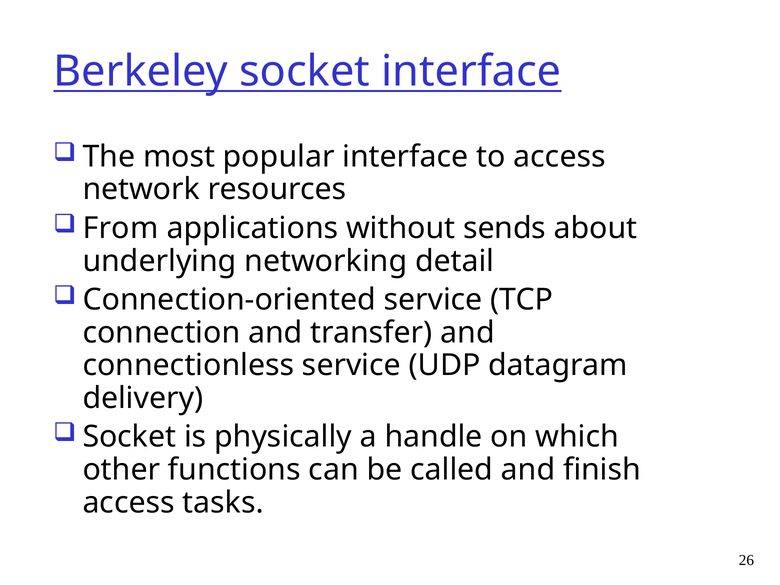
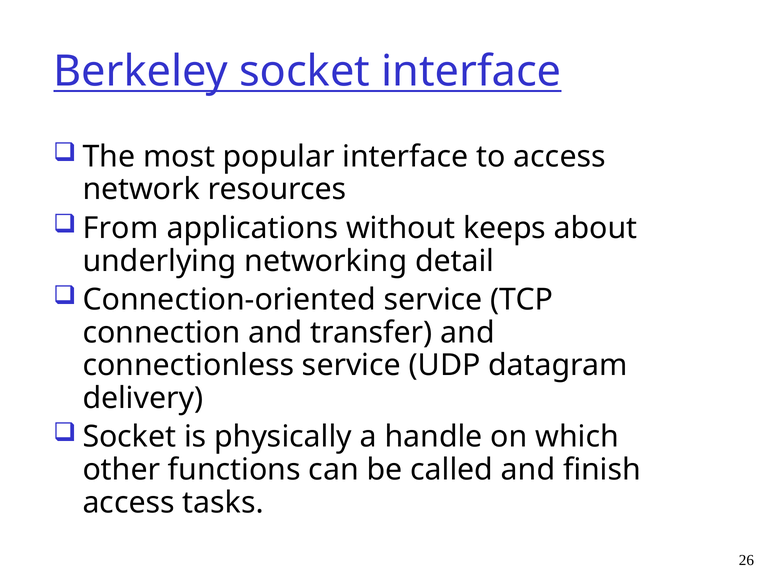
sends: sends -> keeps
